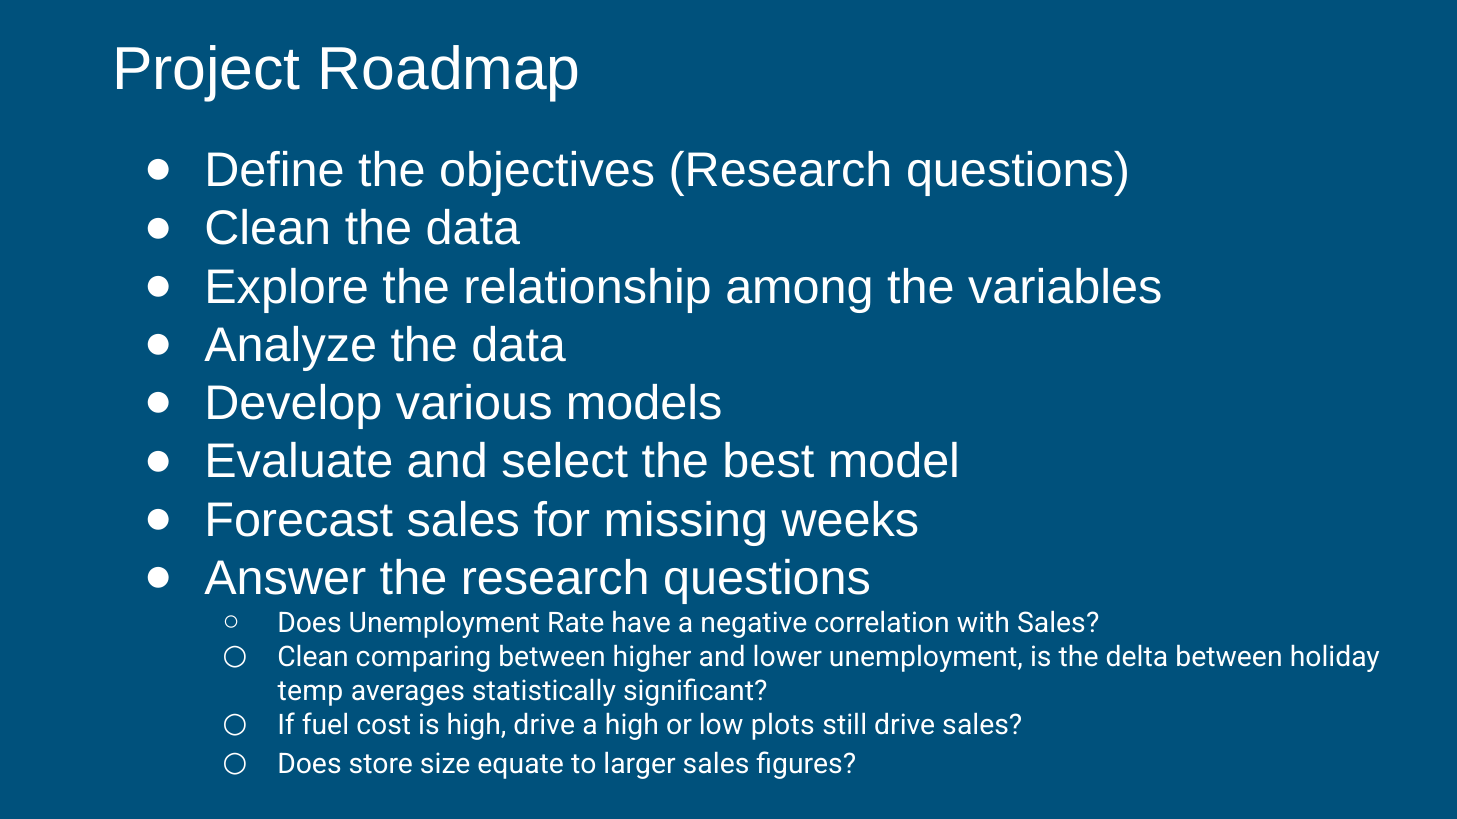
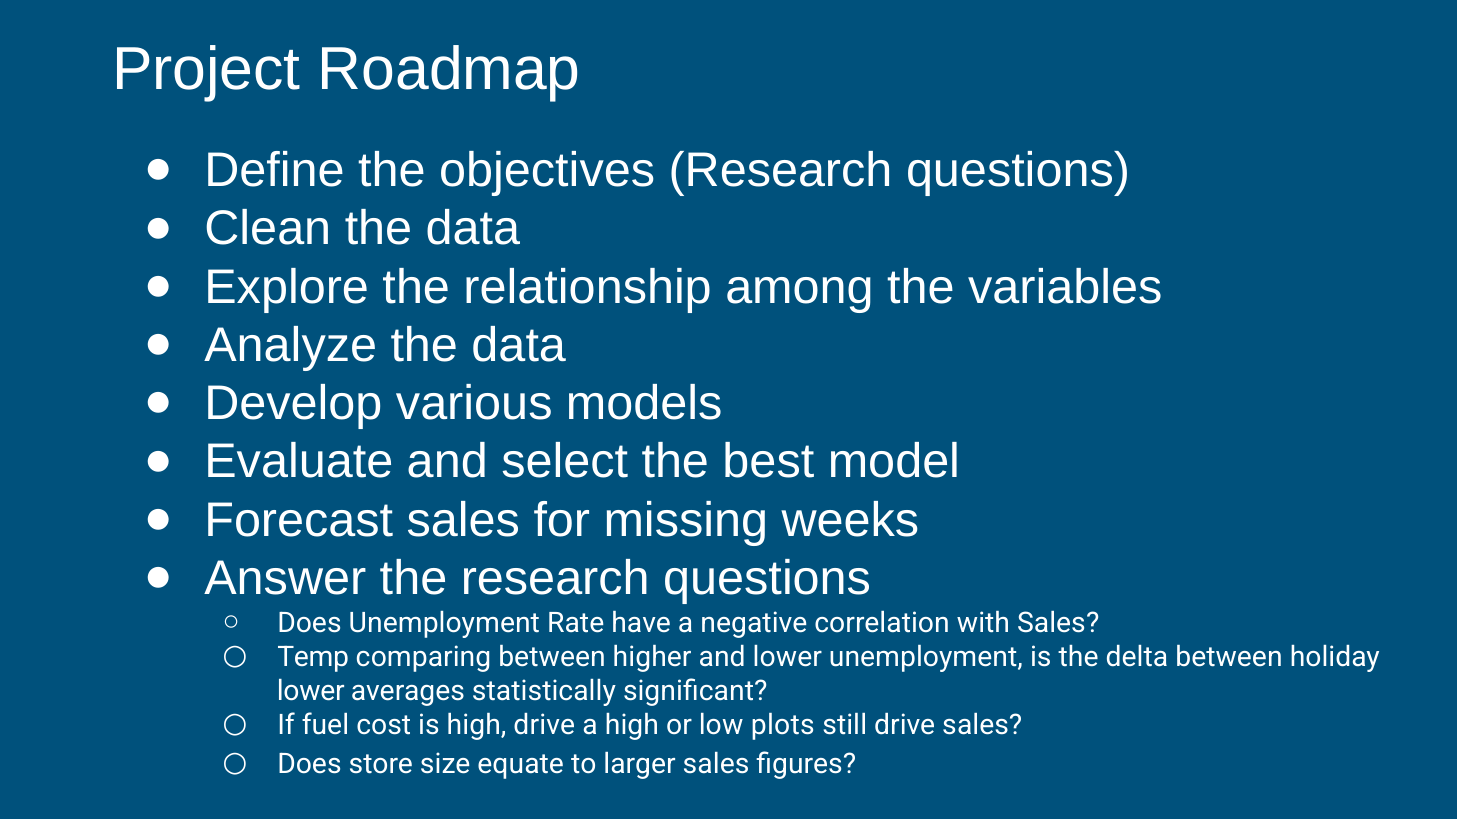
Clean at (313, 657): Clean -> Temp
temp at (310, 691): temp -> lower
